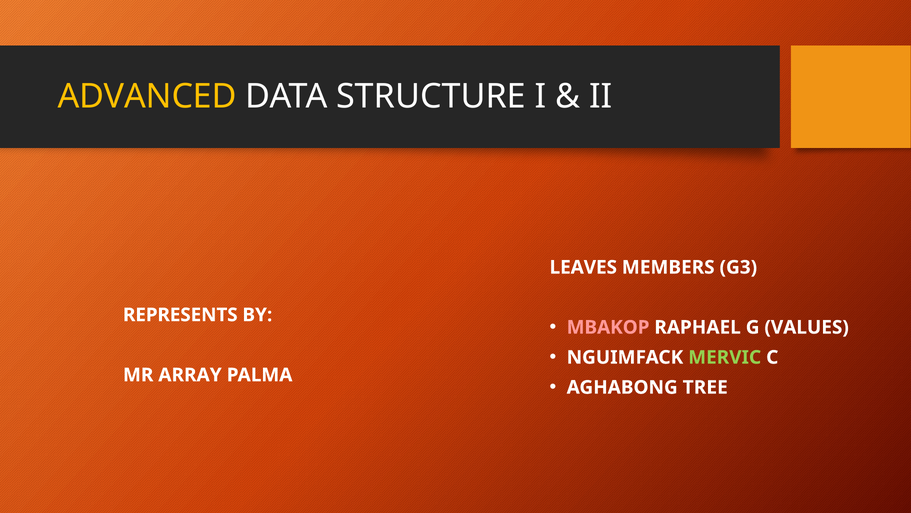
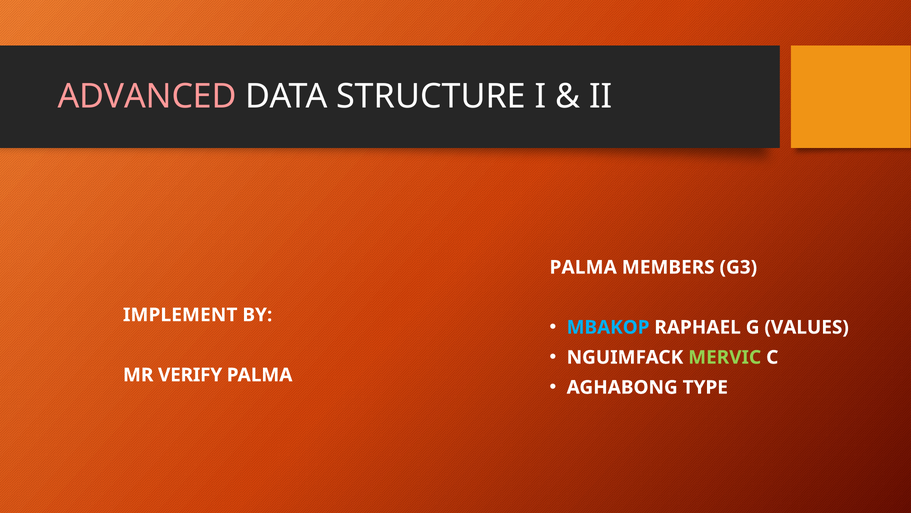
ADVANCED colour: yellow -> pink
LEAVES at (583, 267): LEAVES -> PALMA
REPRESENTS: REPRESENTS -> IMPLEMENT
MBAKOP colour: pink -> light blue
ARRAY: ARRAY -> VERIFY
TREE: TREE -> TYPE
